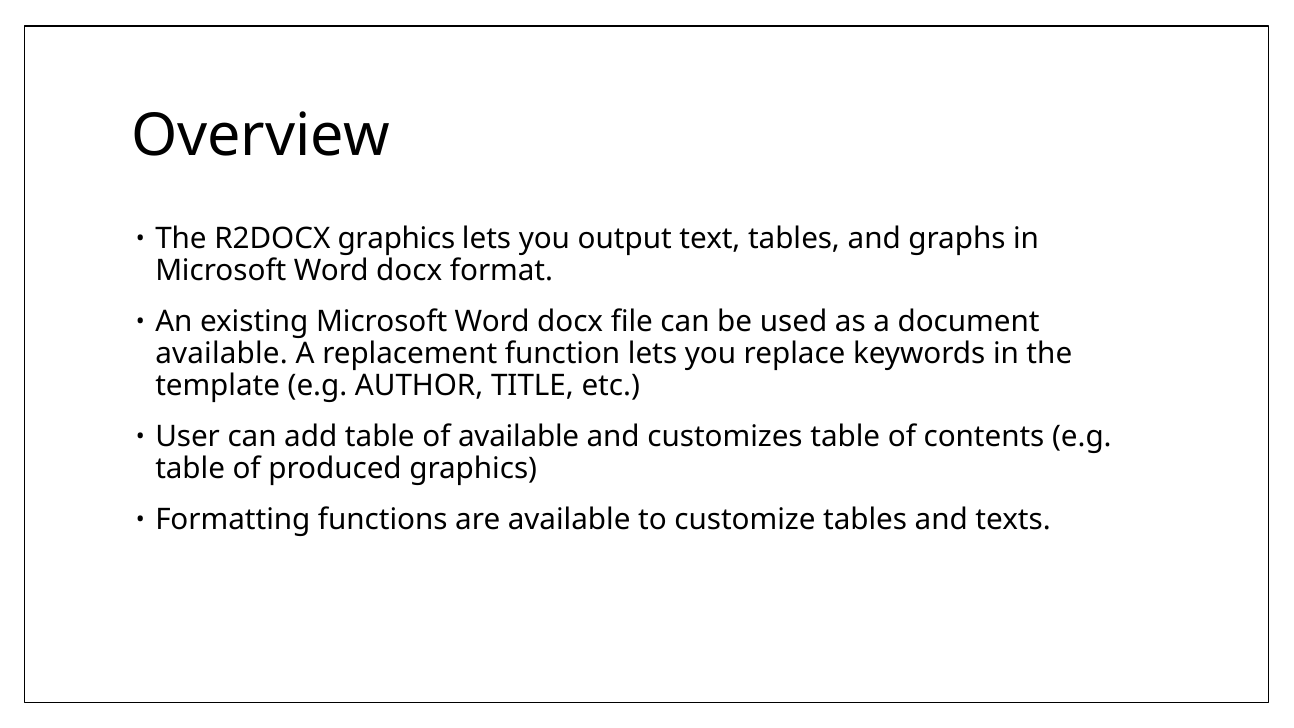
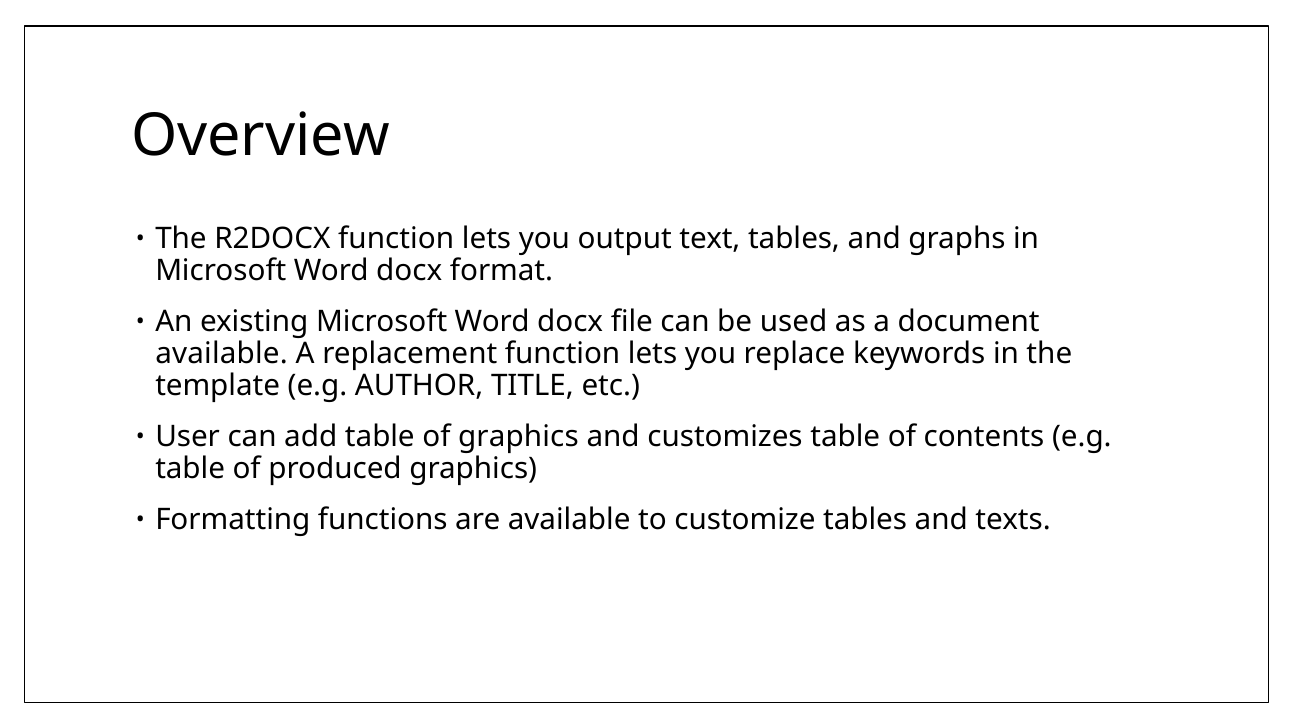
R2DOCX graphics: graphics -> function
of available: available -> graphics
